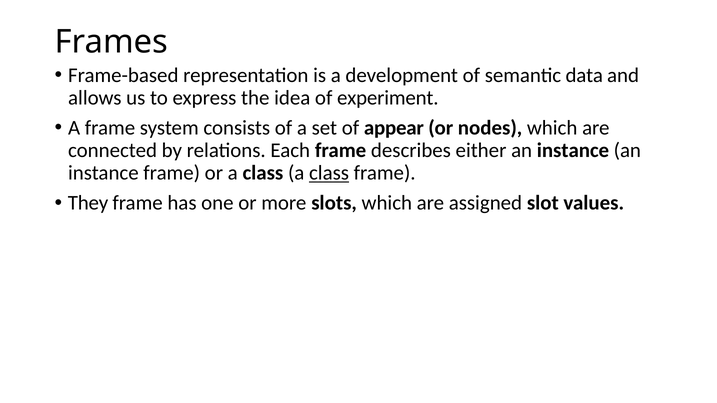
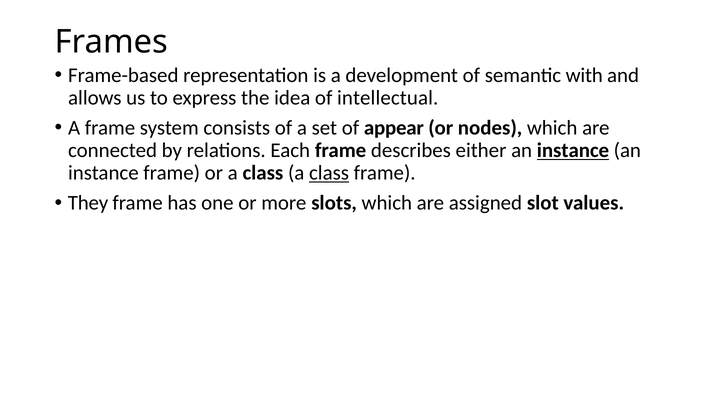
data: data -> with
experiment: experiment -> intellectual
instance at (573, 151) underline: none -> present
